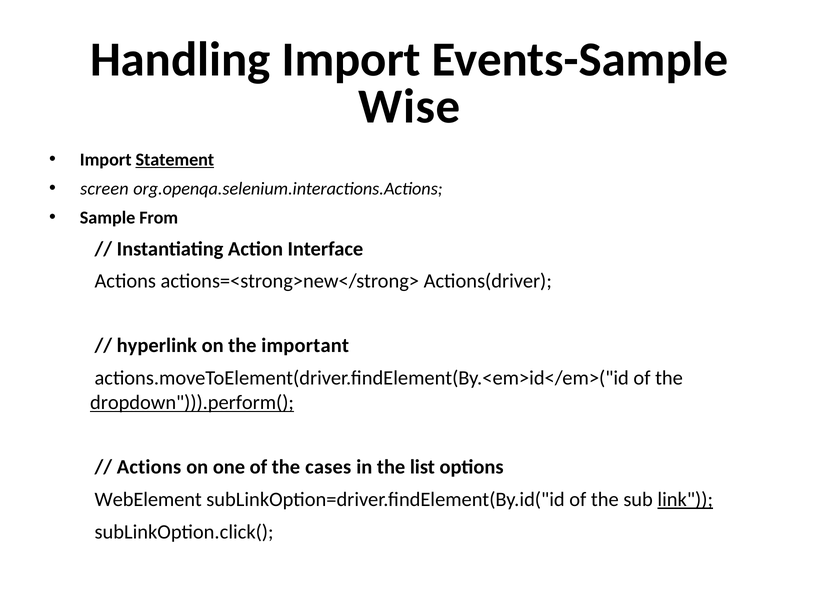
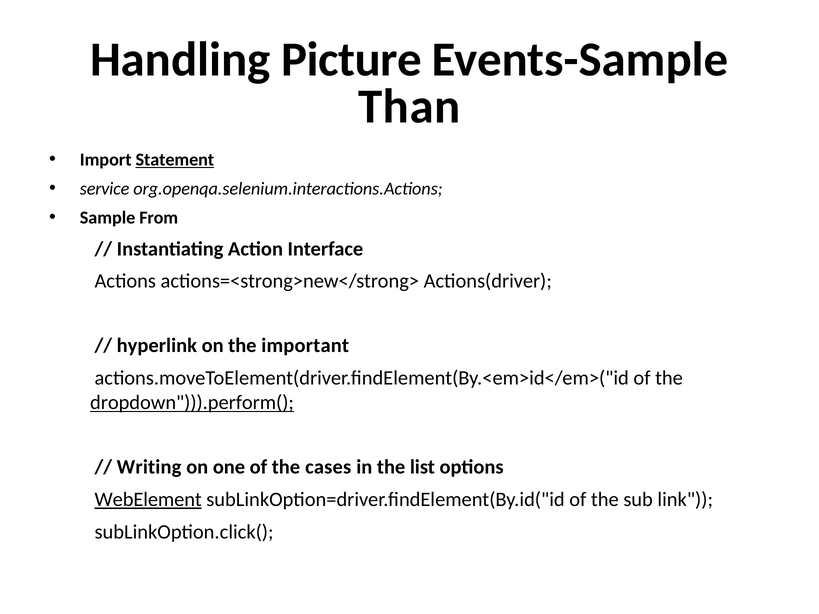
Handling Import: Import -> Picture
Wise: Wise -> Than
screen: screen -> service
Actions at (149, 467): Actions -> Writing
WebElement underline: none -> present
link underline: present -> none
